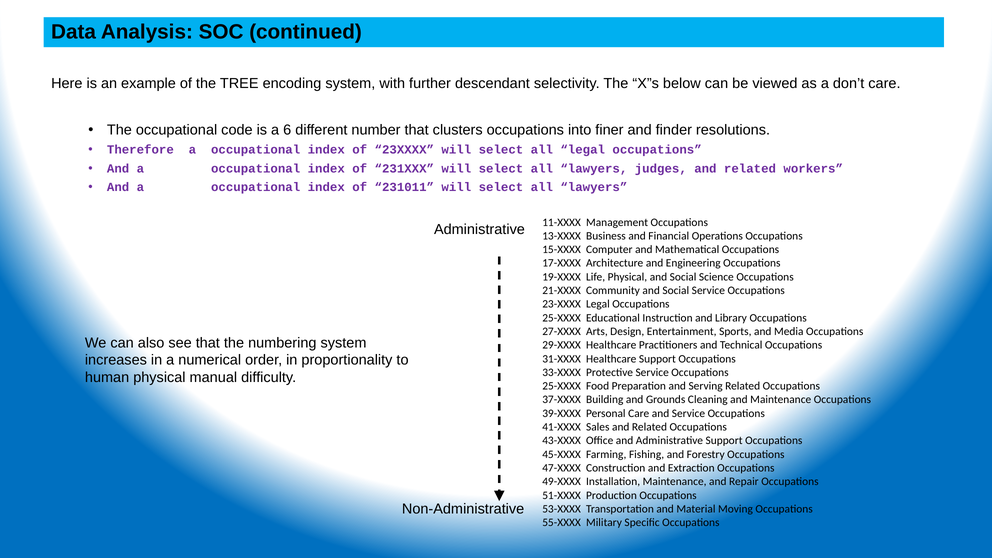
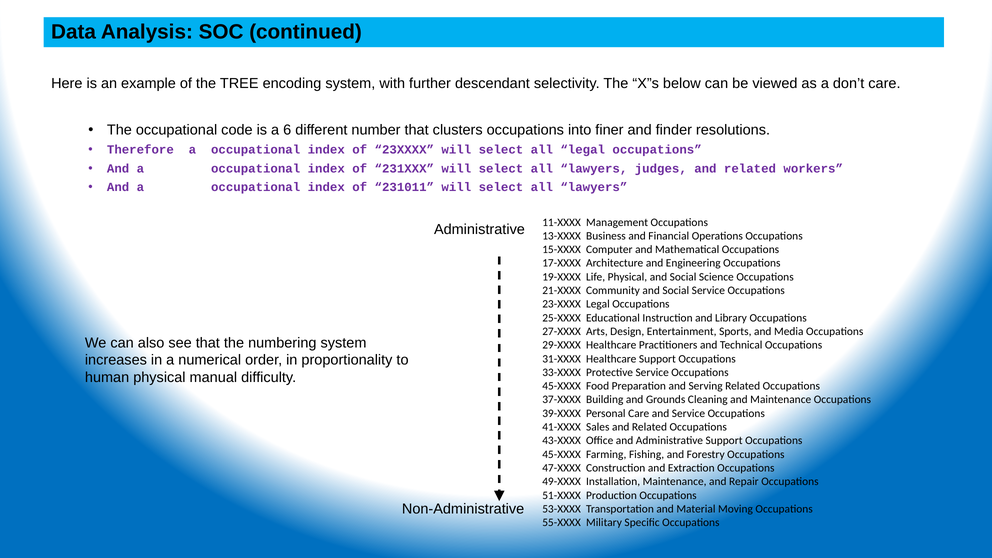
25-XXXX at (562, 386): 25-XXXX -> 45-XXXX
